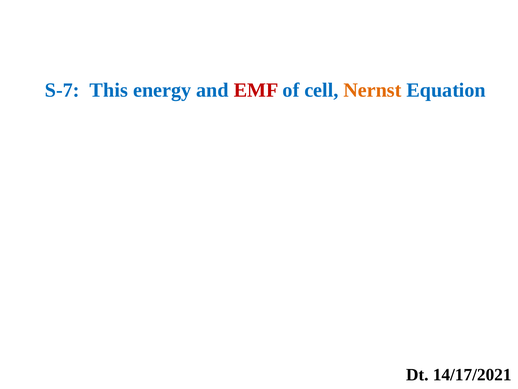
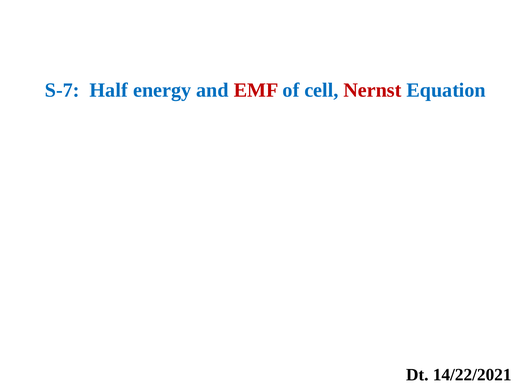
This: This -> Half
Nernst colour: orange -> red
14/17/2021: 14/17/2021 -> 14/22/2021
